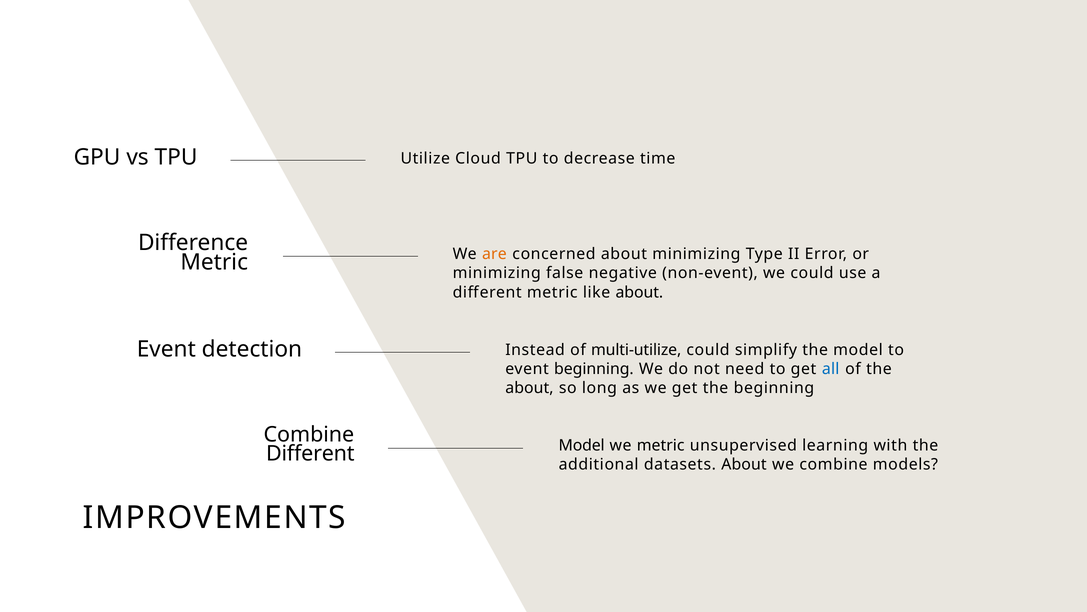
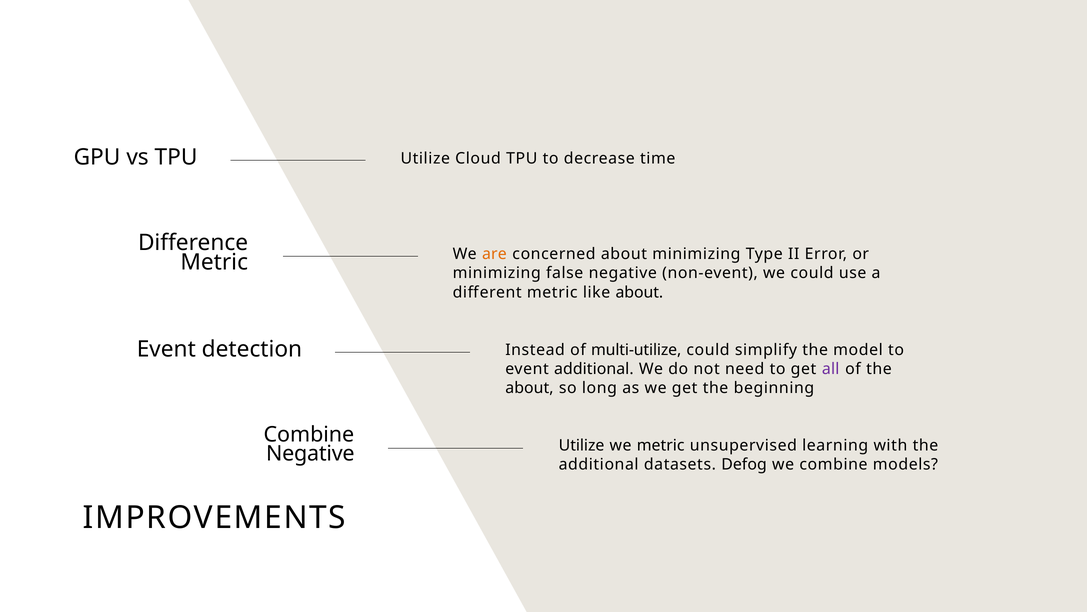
event beginning: beginning -> additional
all colour: blue -> purple
Model at (582, 445): Model -> Utilize
Different at (310, 453): Different -> Negative
datasets About: About -> Defog
